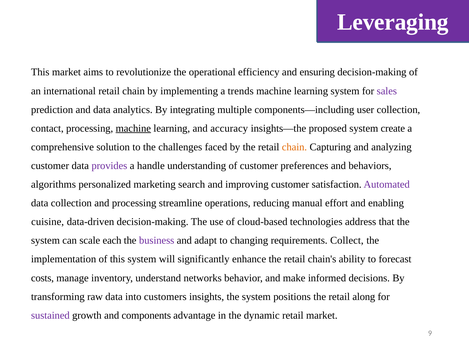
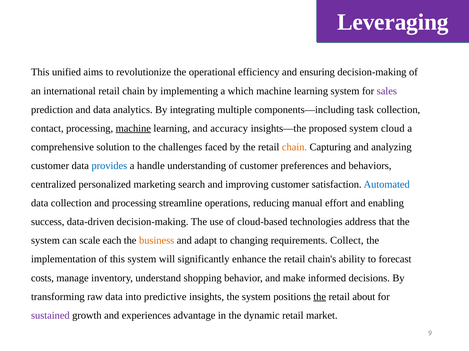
This market: market -> unified
trends: trends -> which
user: user -> task
create: create -> cloud
provides colour: purple -> blue
algorithms: algorithms -> centralized
Automated colour: purple -> blue
cuisine: cuisine -> success
business colour: purple -> orange
networks: networks -> shopping
customers: customers -> predictive
the at (320, 297) underline: none -> present
along: along -> about
components: components -> experiences
